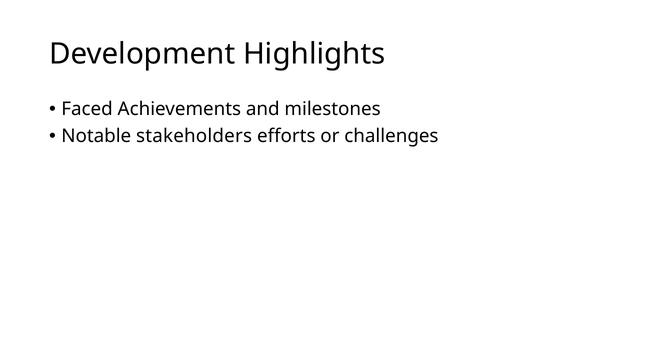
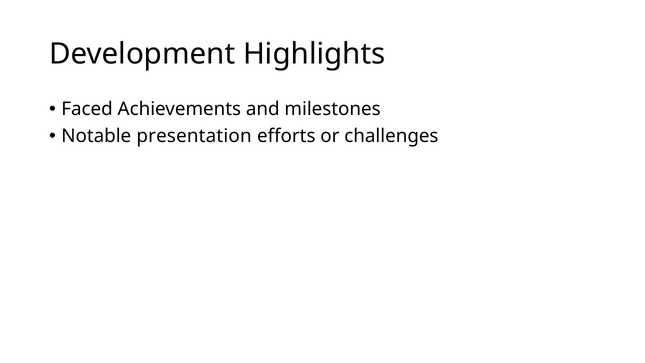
stakeholders: stakeholders -> presentation
